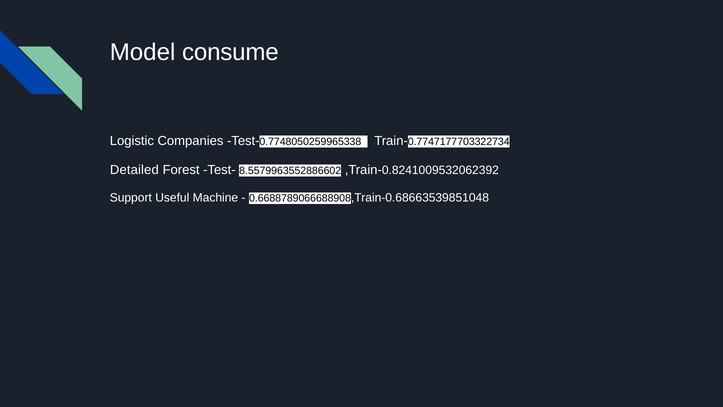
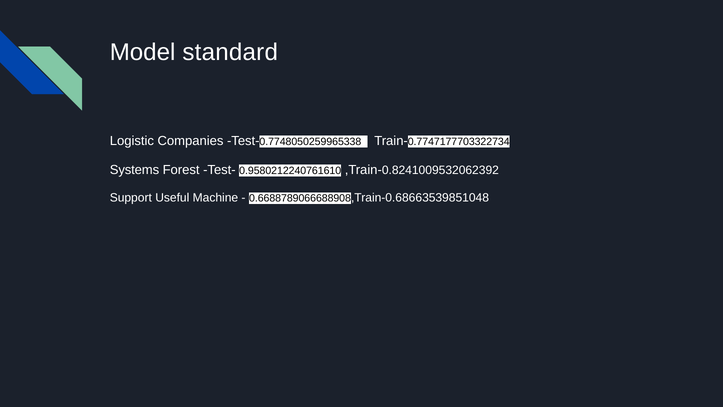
consume: consume -> standard
Detailed: Detailed -> Systems
8.5579963552886602: 8.5579963552886602 -> 0.9580212240761610
